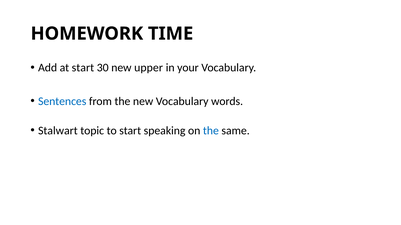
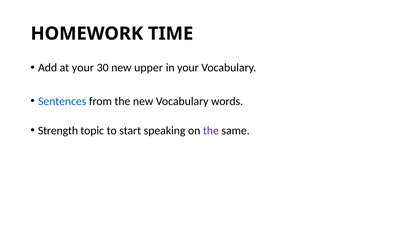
at start: start -> your
Stalwart: Stalwart -> Strength
the at (211, 131) colour: blue -> purple
